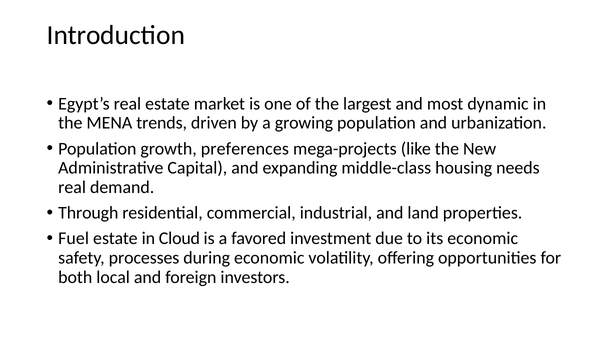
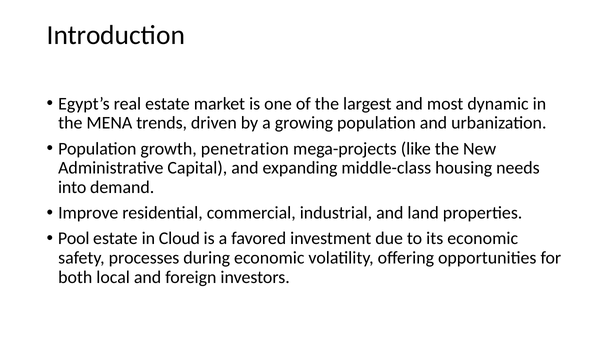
preferences: preferences -> penetration
real at (72, 187): real -> into
Through: Through -> Improve
Fuel: Fuel -> Pool
